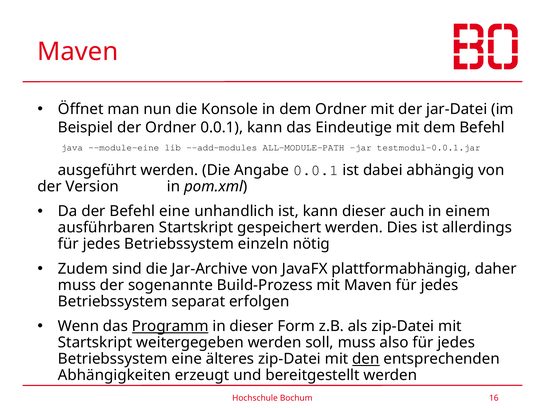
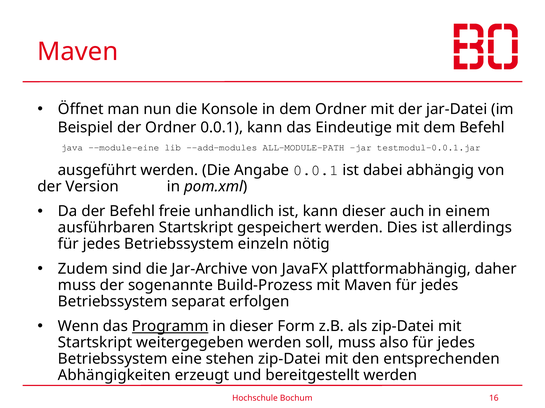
Befehl eine: eine -> freie
älteres: älteres -> stehen
den underline: present -> none
